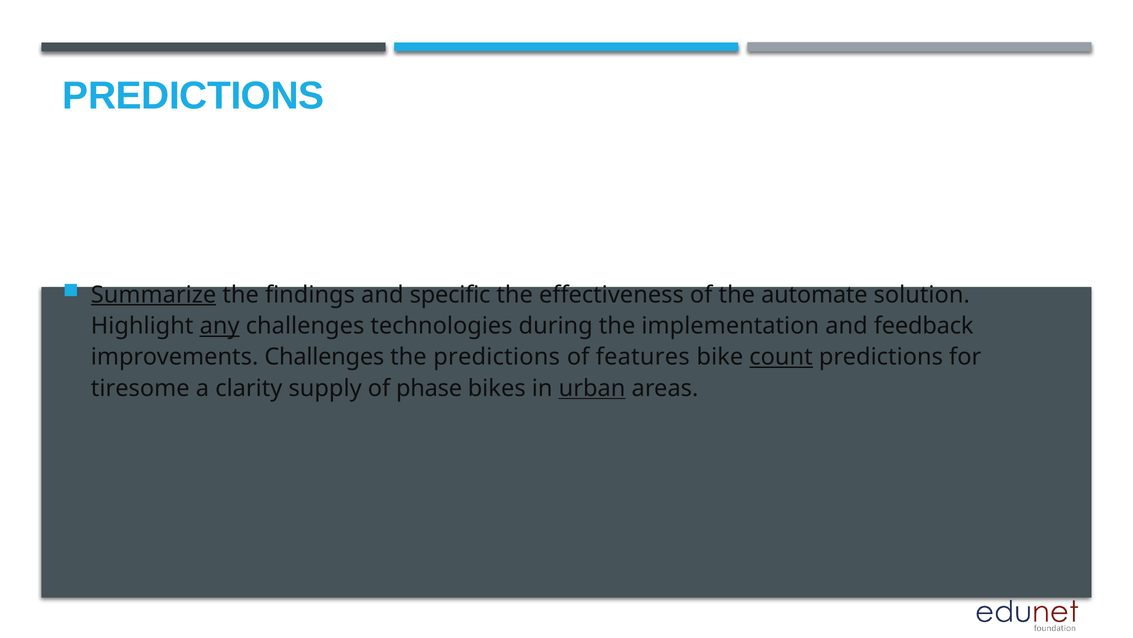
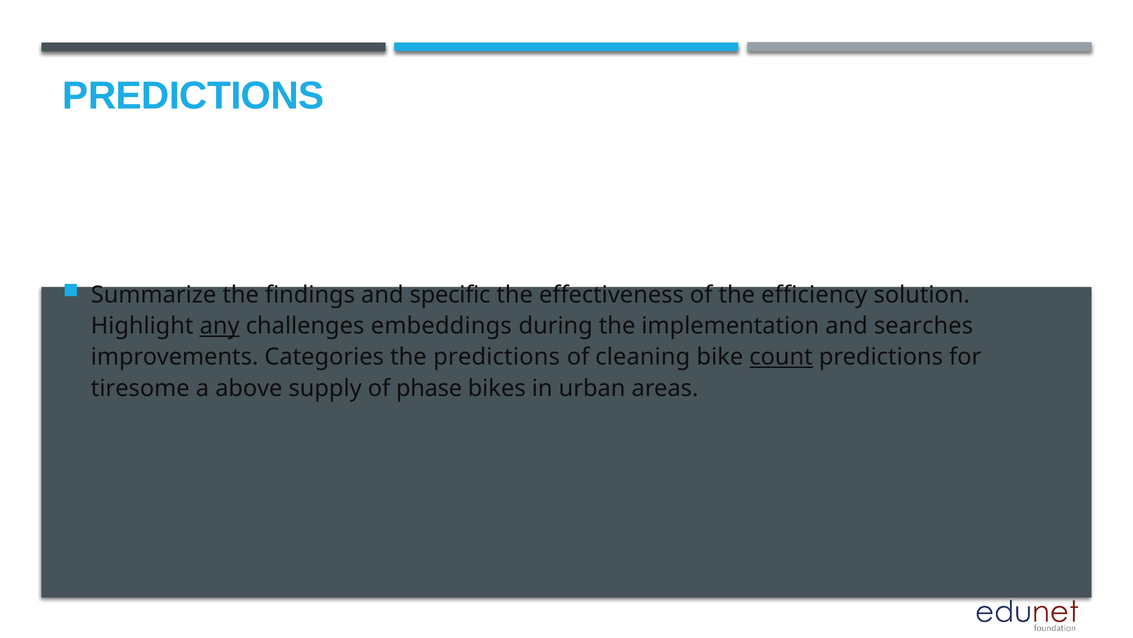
Summarize underline: present -> none
automate: automate -> efficiency
technologies: technologies -> embeddings
feedback: feedback -> searches
improvements Challenges: Challenges -> Categories
features: features -> cleaning
clarity: clarity -> above
urban underline: present -> none
